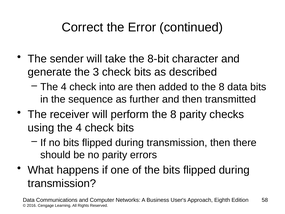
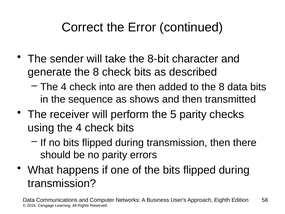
generate the 3: 3 -> 8
further: further -> shows
perform the 8: 8 -> 5
